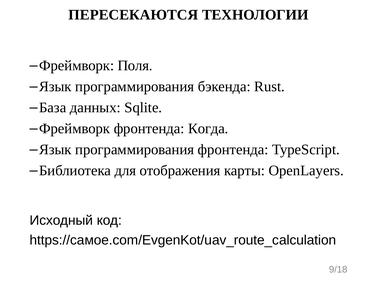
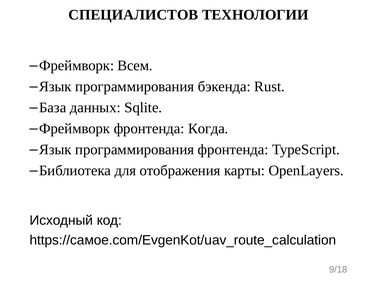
ПЕРЕСЕКАЮТСЯ: ПЕРЕСЕКАЮТСЯ -> СПЕЦИАЛИСТОВ
Поля: Поля -> Всем
